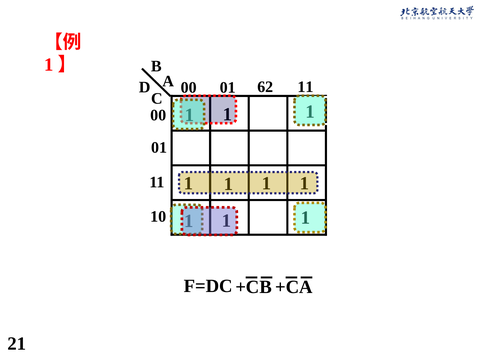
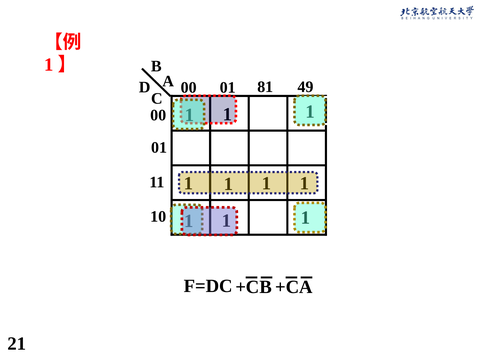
62: 62 -> 81
11 at (305, 87): 11 -> 49
